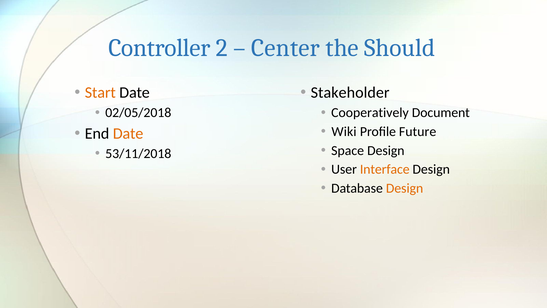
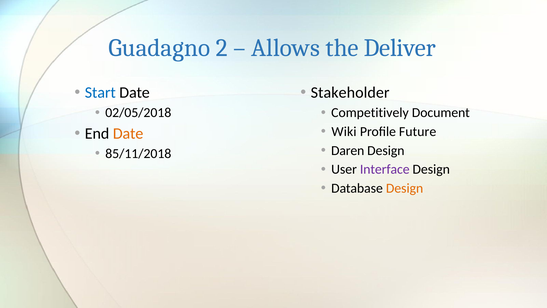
Controller: Controller -> Guadagno
Center: Center -> Allows
Should: Should -> Deliver
Start colour: orange -> blue
Cooperatively: Cooperatively -> Competitively
Space: Space -> Daren
53/11/2018: 53/11/2018 -> 85/11/2018
Interface colour: orange -> purple
